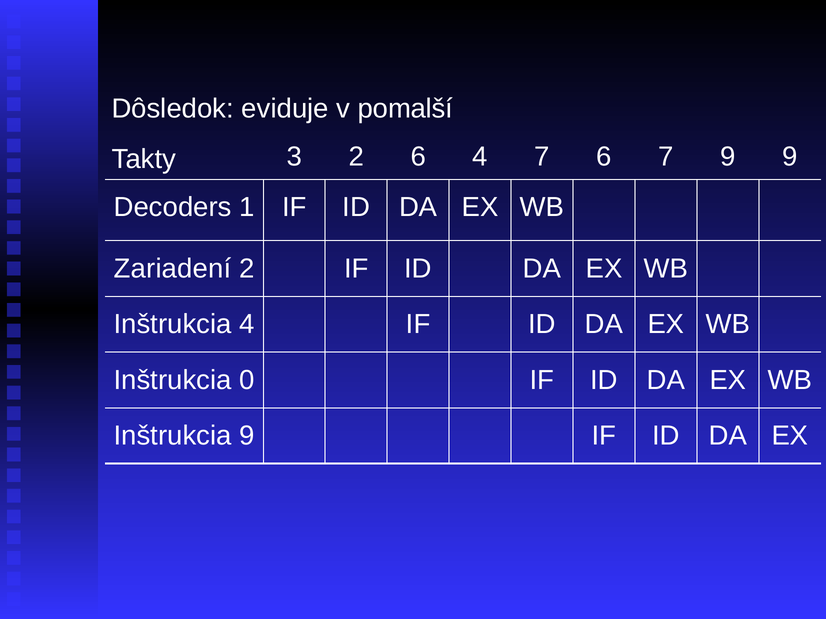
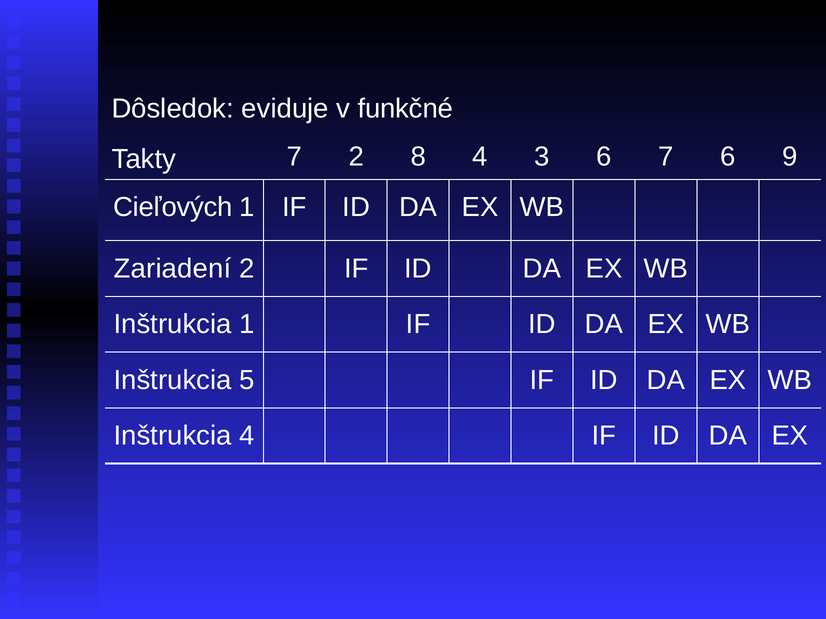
pomalší: pomalší -> funkčné
Takty 3: 3 -> 7
2 6: 6 -> 8
4 7: 7 -> 3
7 9: 9 -> 6
Decoders: Decoders -> Cieľových
Inštrukcia 4: 4 -> 1
0: 0 -> 5
Inštrukcia 9: 9 -> 4
